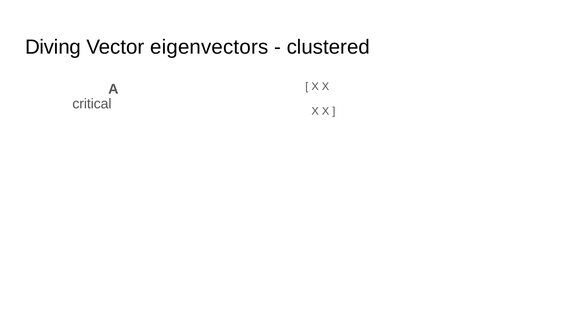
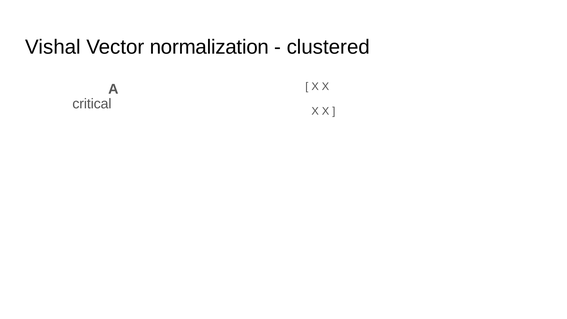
Diving: Diving -> Vishal
eigenvectors: eigenvectors -> normalization
